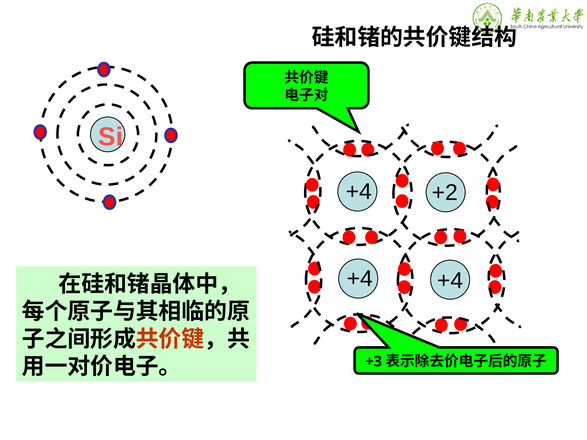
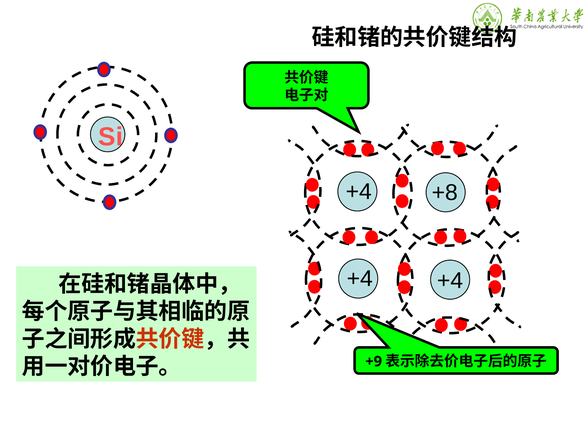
+2: +2 -> +8
+3: +3 -> +9
